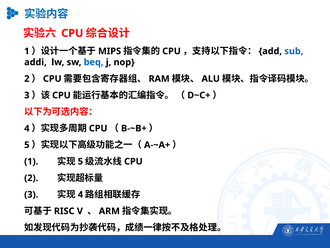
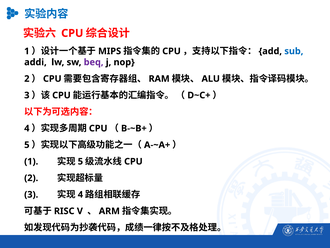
beq colour: blue -> purple
